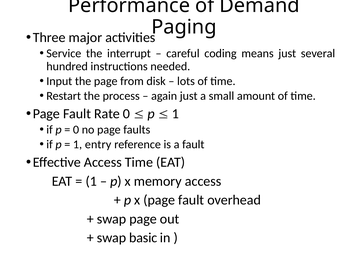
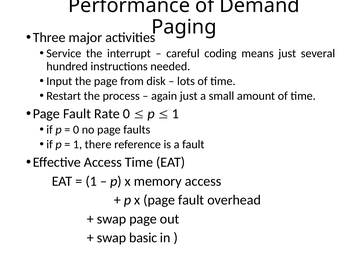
entry: entry -> there
